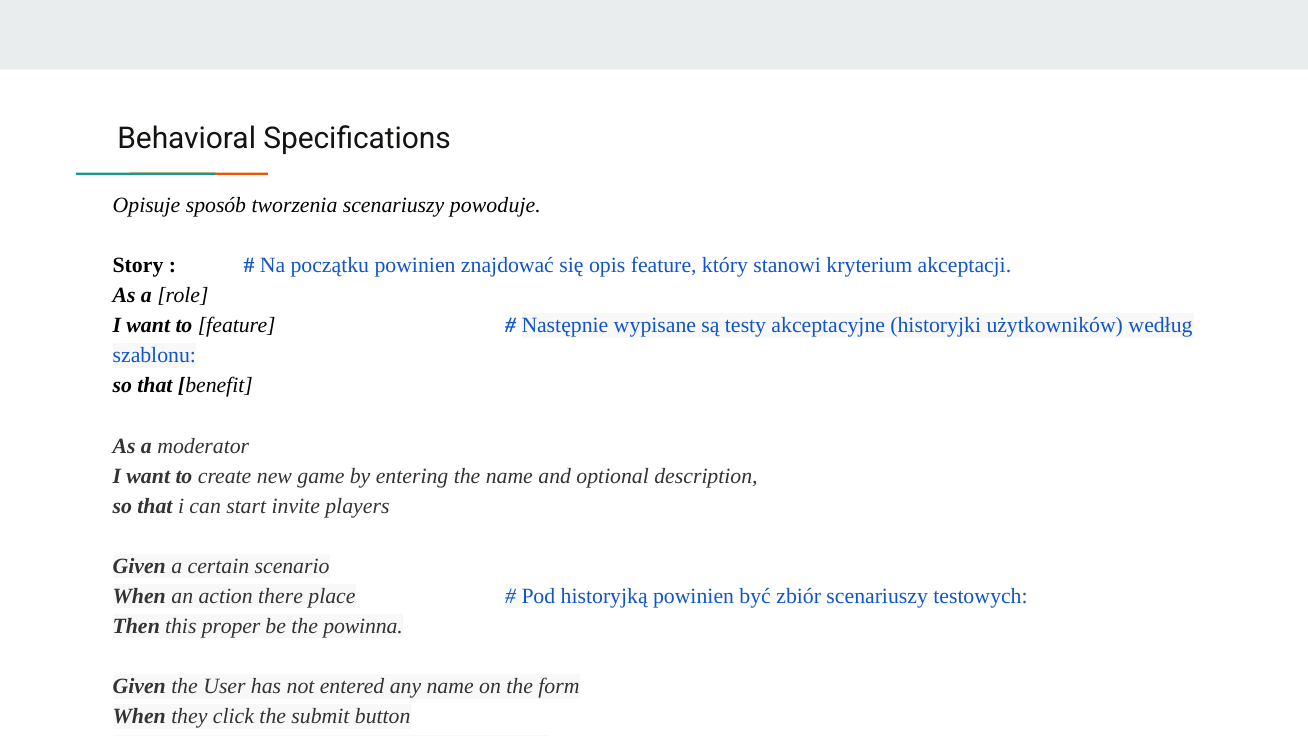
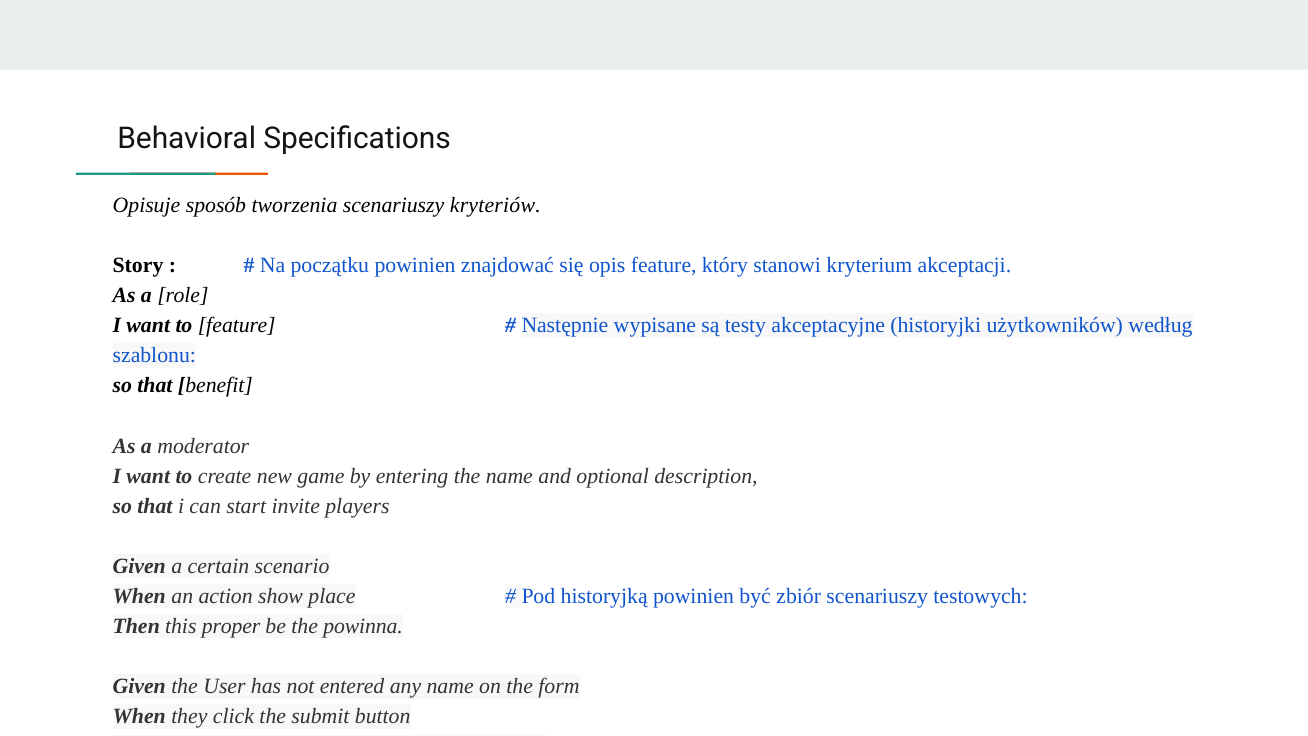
powoduje: powoduje -> kryteriów
action there: there -> show
